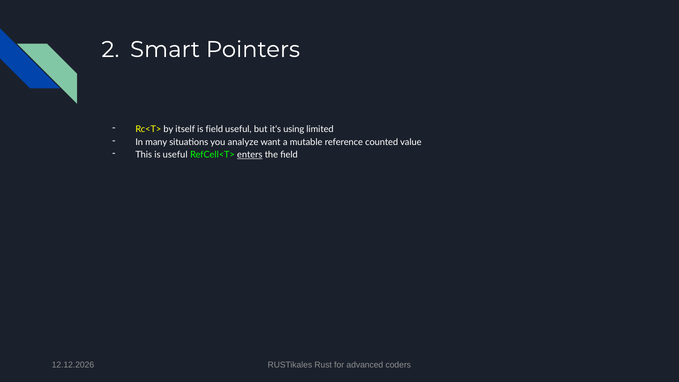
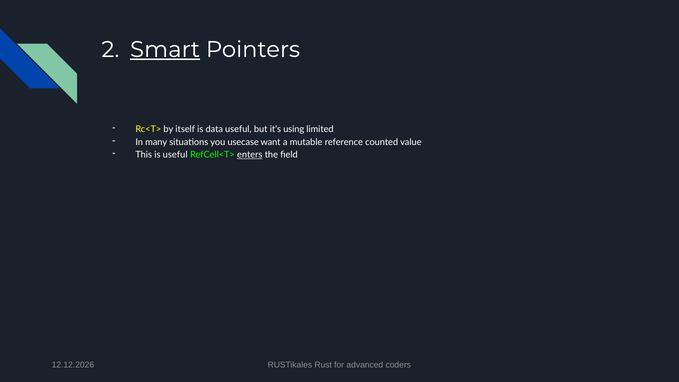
Smart underline: none -> present
is field: field -> data
analyze: analyze -> usecase
